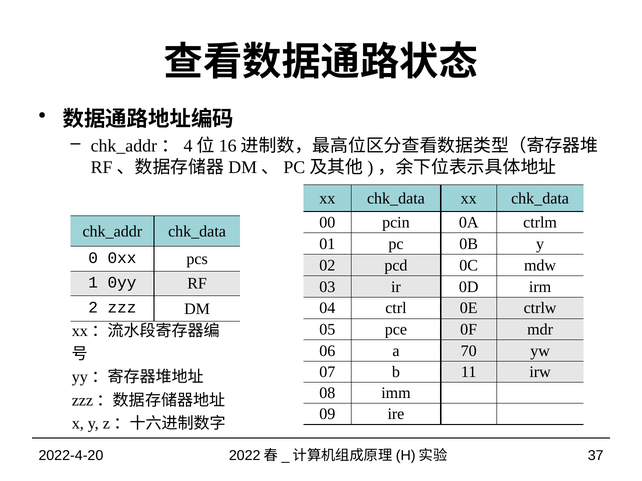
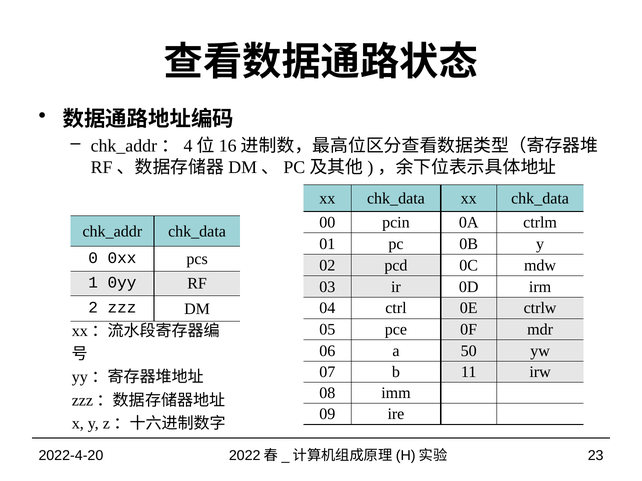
70: 70 -> 50
37: 37 -> 23
